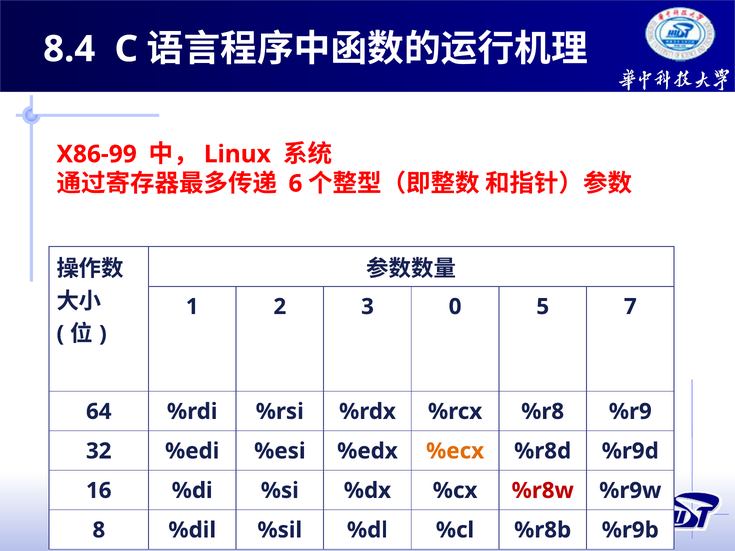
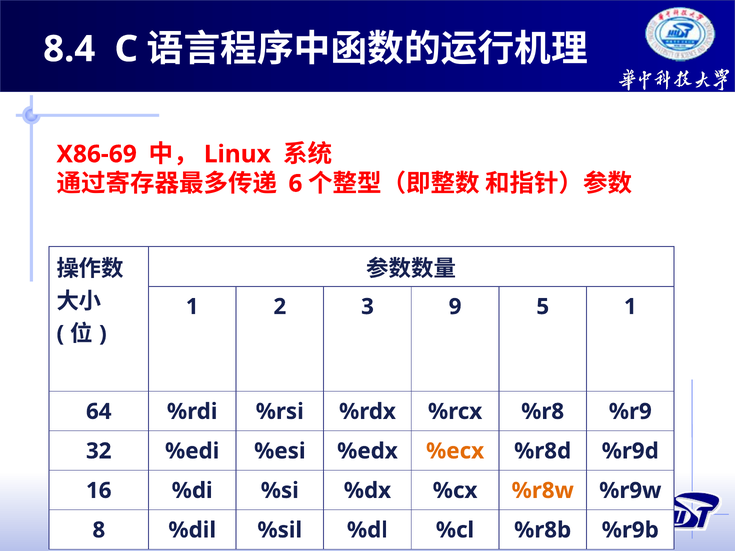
X86-99: X86-99 -> X86-69
0: 0 -> 9
5 7: 7 -> 1
%r8w colour: red -> orange
